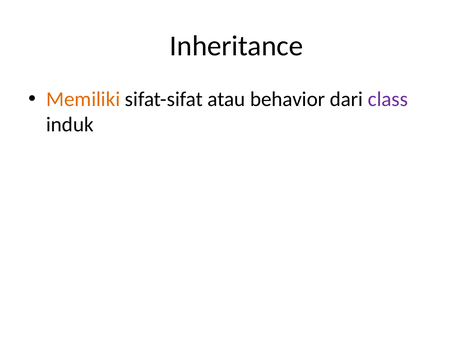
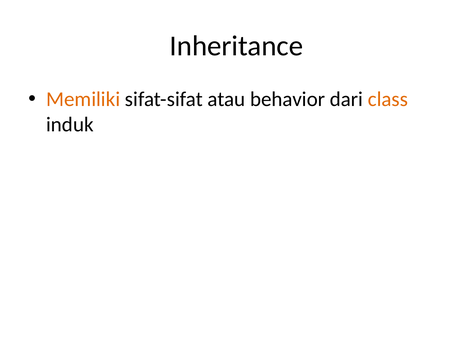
class colour: purple -> orange
